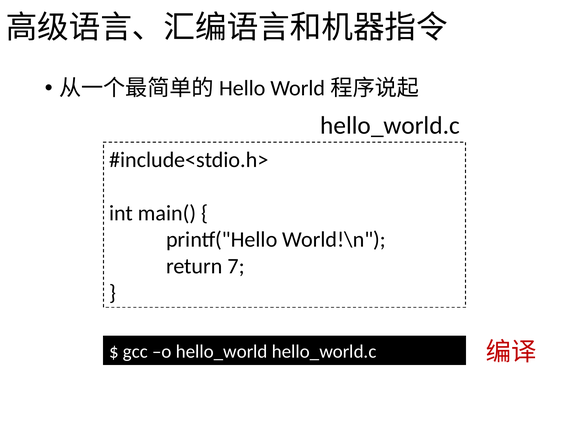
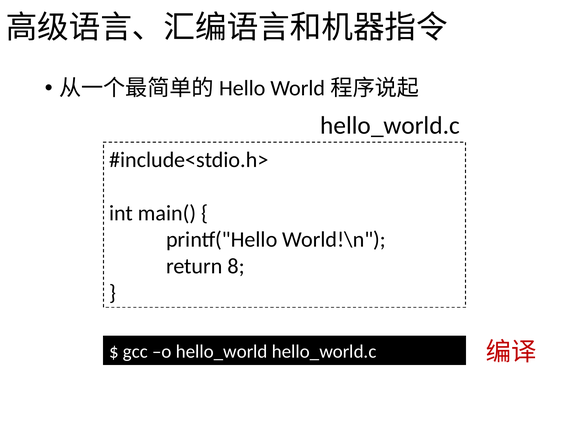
7: 7 -> 8
